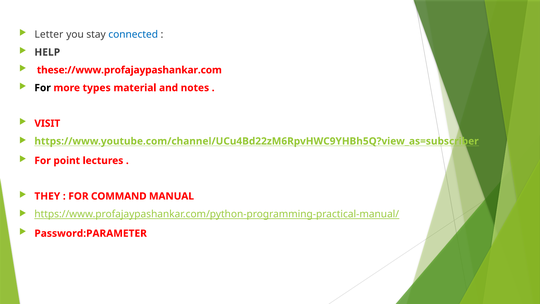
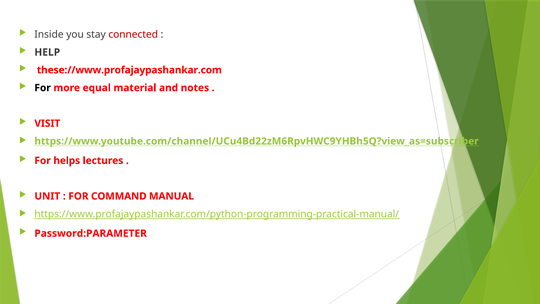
Letter: Letter -> Inside
connected colour: blue -> red
types: types -> equal
point: point -> helps
THEY: THEY -> UNIT
